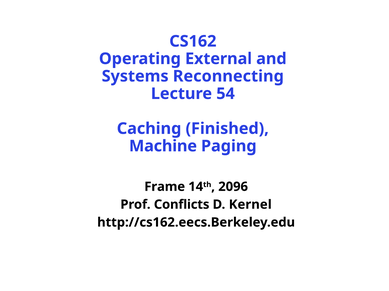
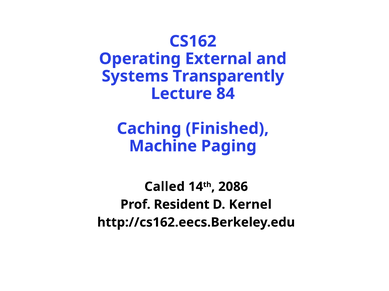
Reconnecting: Reconnecting -> Transparently
54: 54 -> 84
Frame: Frame -> Called
2096: 2096 -> 2086
Conflicts: Conflicts -> Resident
